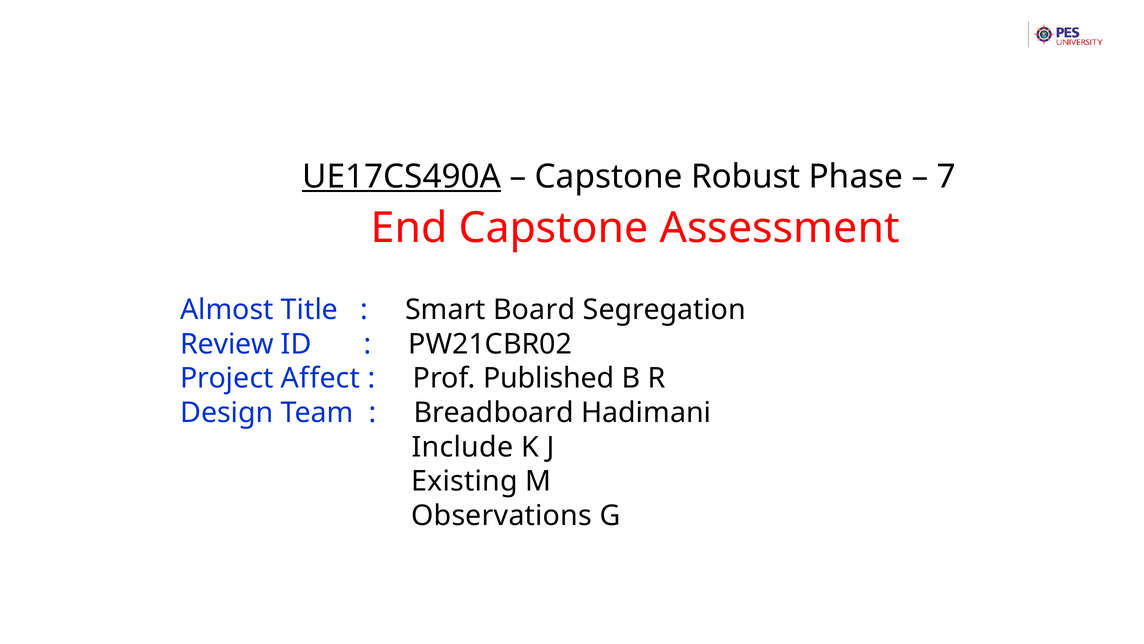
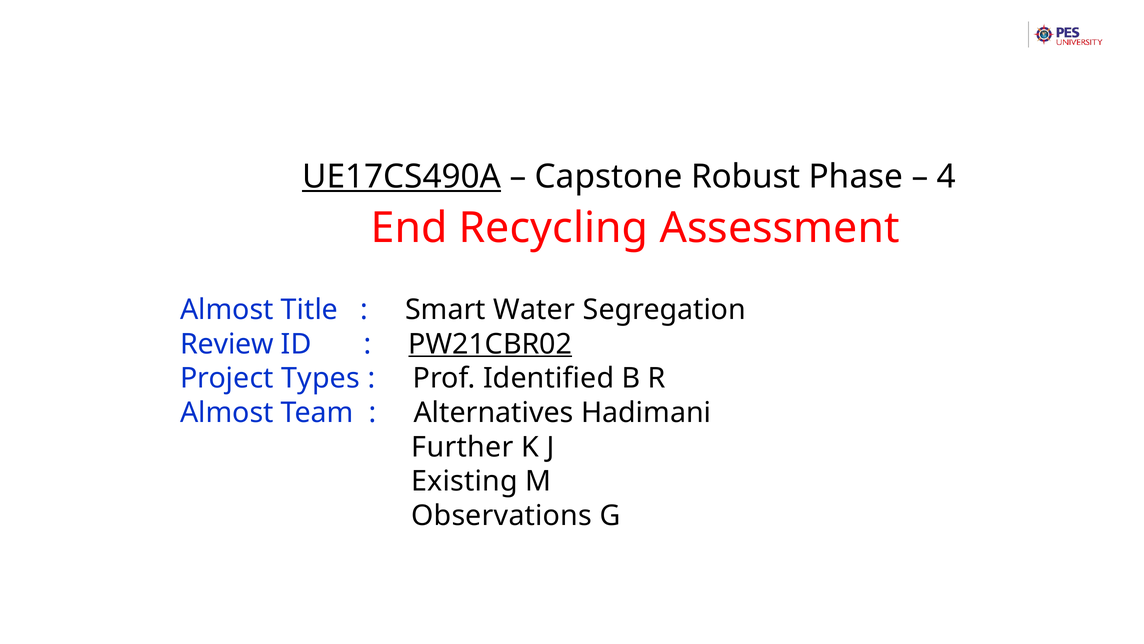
7: 7 -> 4
End Capstone: Capstone -> Recycling
Board: Board -> Water
PW21CBR02 underline: none -> present
Affect: Affect -> Types
Published: Published -> Identified
Design at (227, 412): Design -> Almost
Breadboard: Breadboard -> Alternatives
Include: Include -> Further
